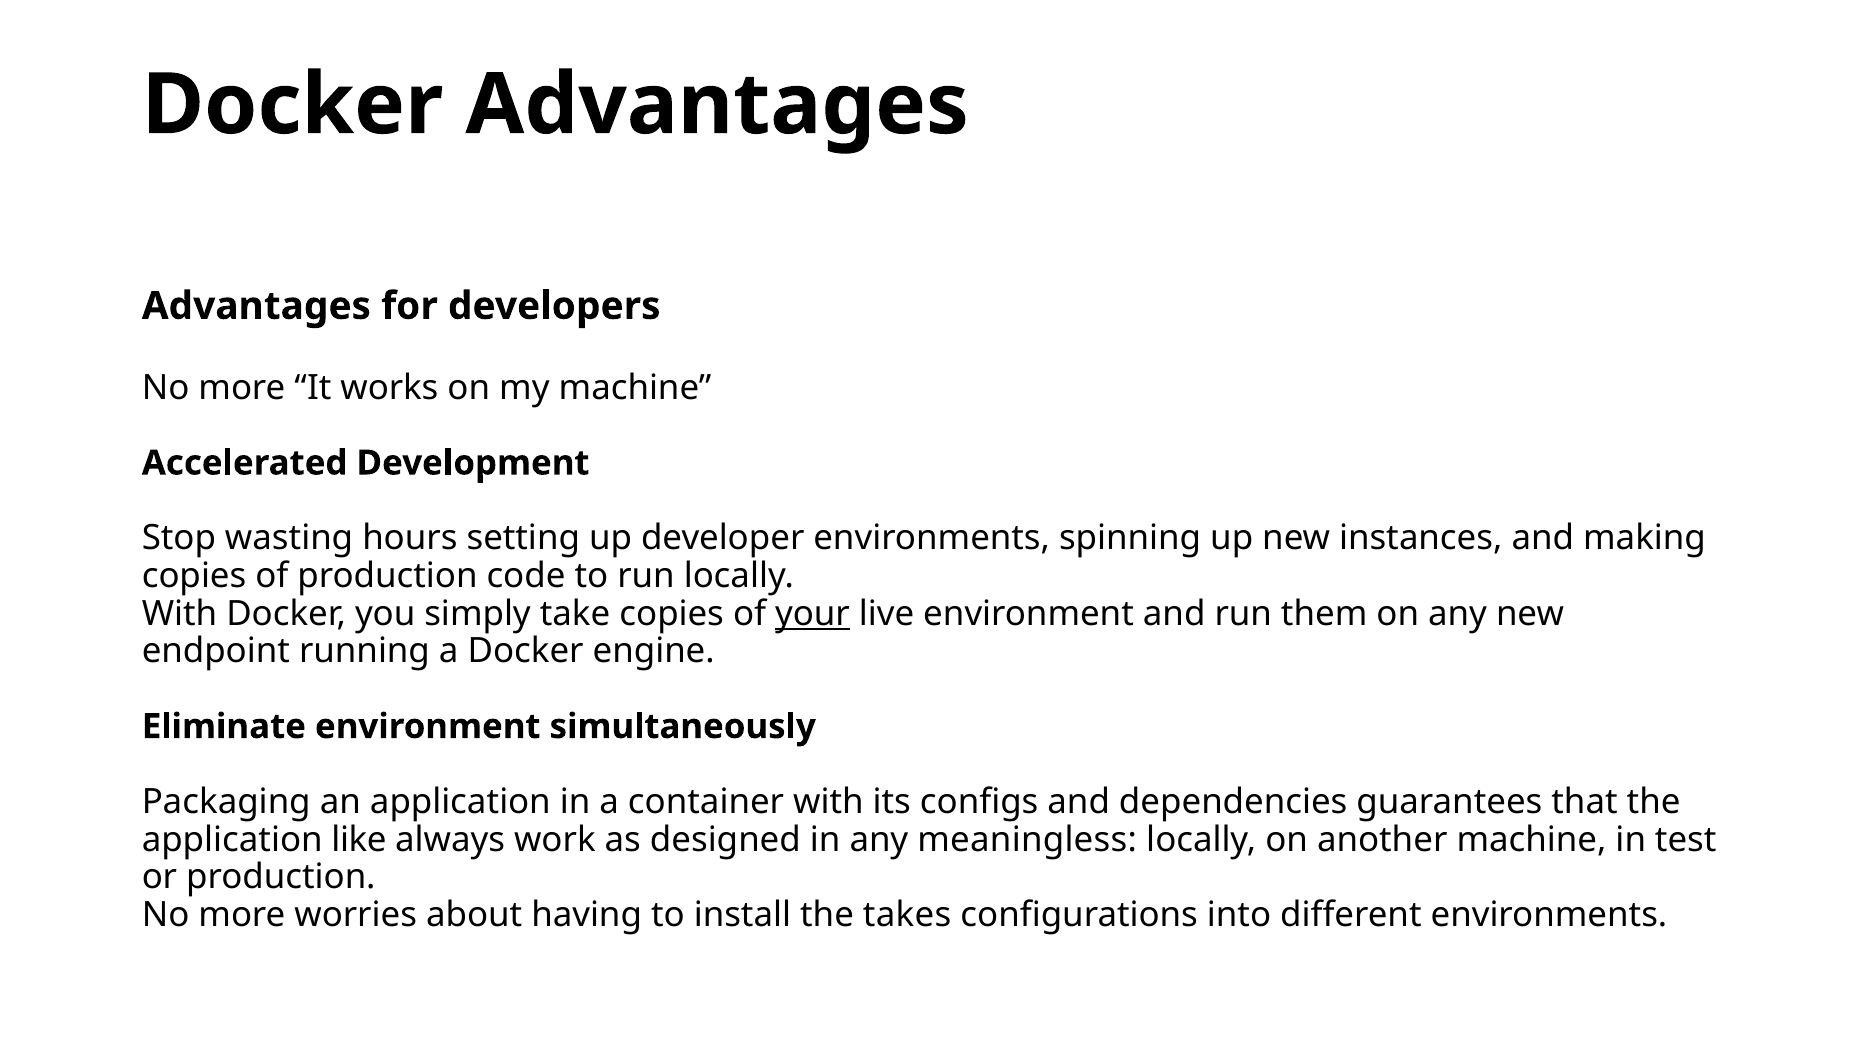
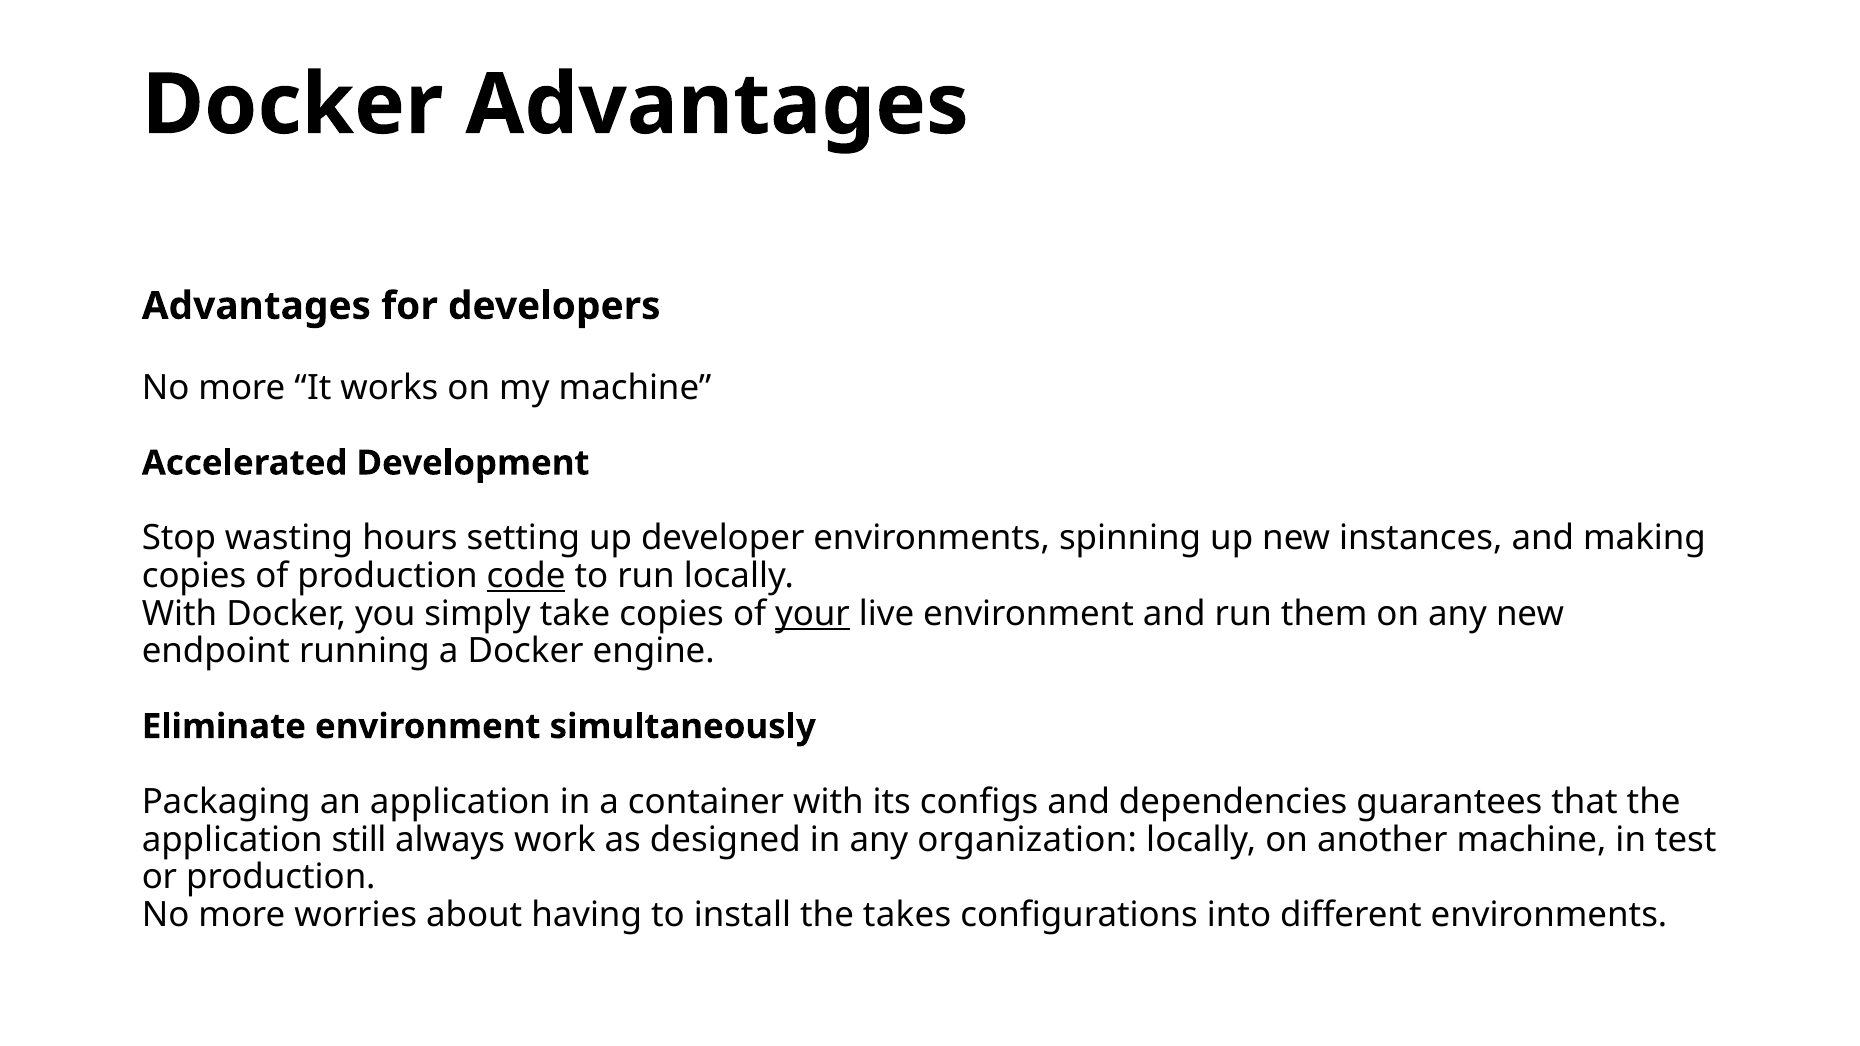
code underline: none -> present
like: like -> still
meaningless: meaningless -> organization
